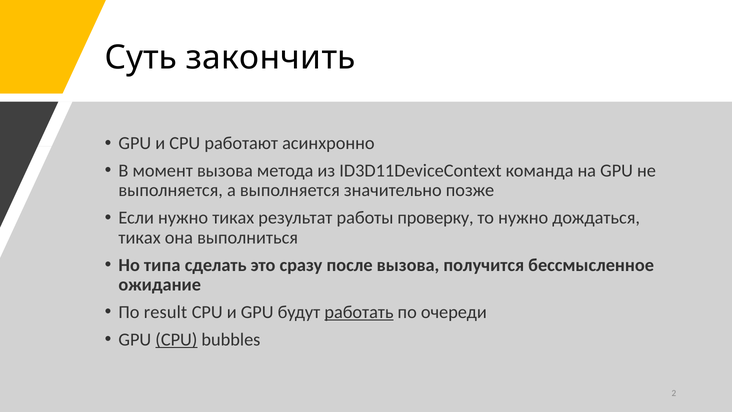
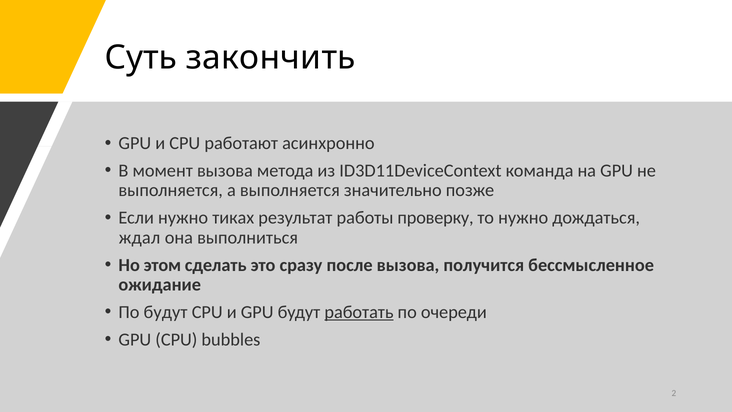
тиках at (140, 237): тиках -> ждал
типа: типа -> этом
По result: result -> будут
CPU at (176, 339) underline: present -> none
